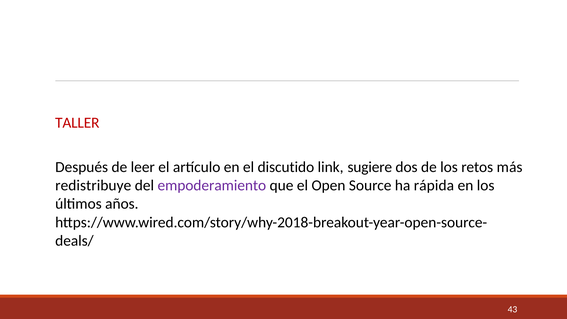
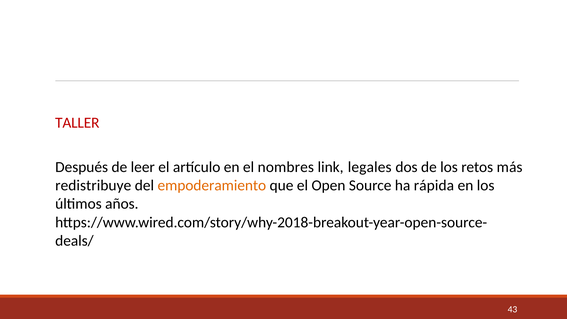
discutido: discutido -> nombres
sugiere: sugiere -> legales
empoderamiento colour: purple -> orange
